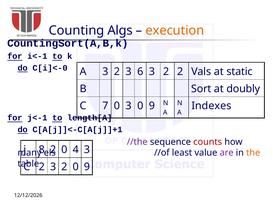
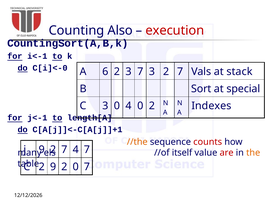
Algs: Algs -> Also
execution colour: orange -> red
A 3: 3 -> 6
3 6: 6 -> 7
3 2 2: 2 -> 7
static: static -> stack
doubly: doubly -> special
C 7: 7 -> 3
0 3: 3 -> 4
9 at (152, 106): 9 -> 2
//the colour: purple -> orange
8 at (42, 149): 8 -> 9
0 at (64, 149): 0 -> 7
4 3: 3 -> 7
least: least -> itself
are colour: purple -> red
3 at (53, 167): 3 -> 9
2 0 9: 9 -> 7
